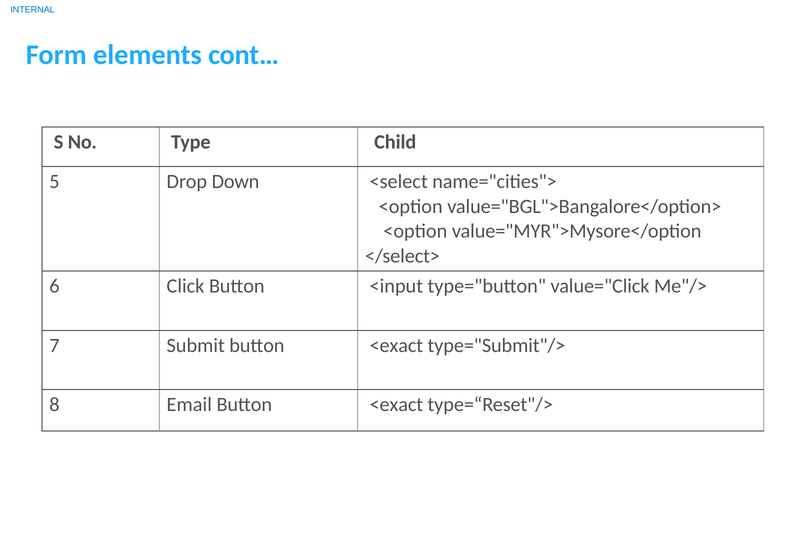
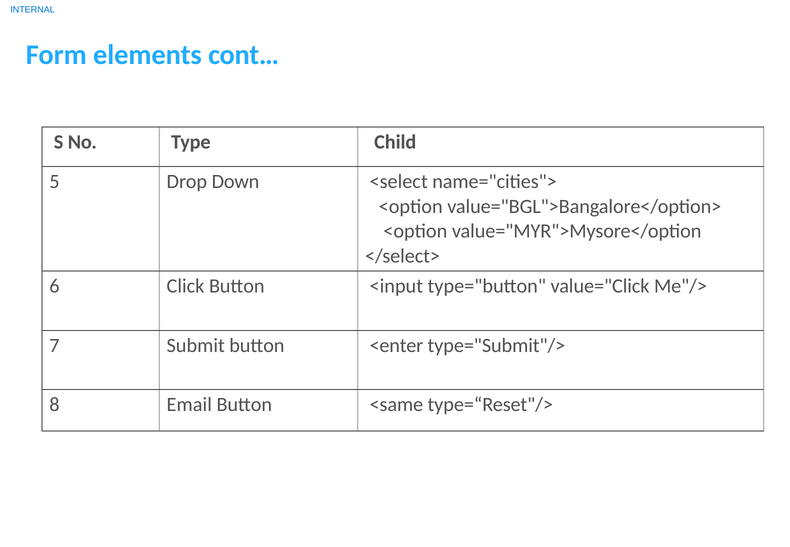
Submit button <exact: <exact -> <enter
<exact at (396, 405): <exact -> <same
